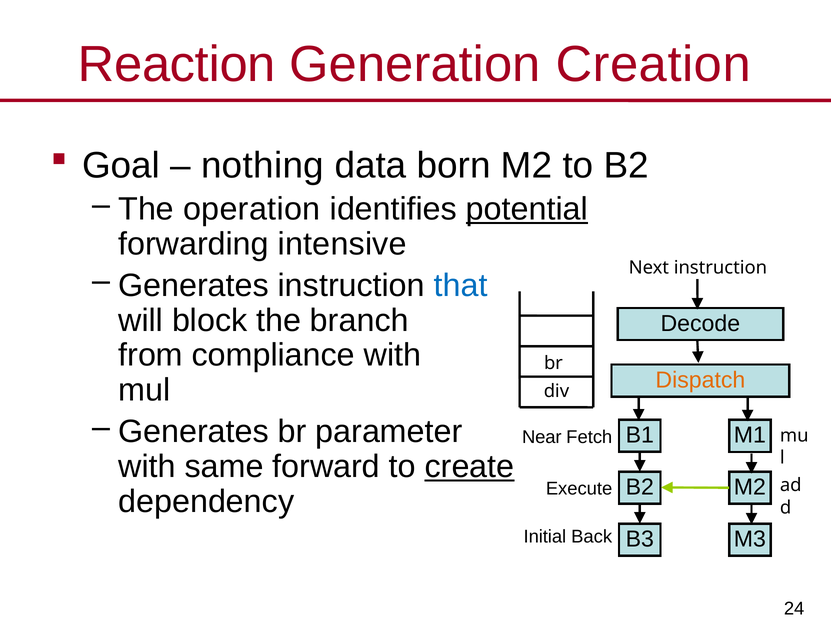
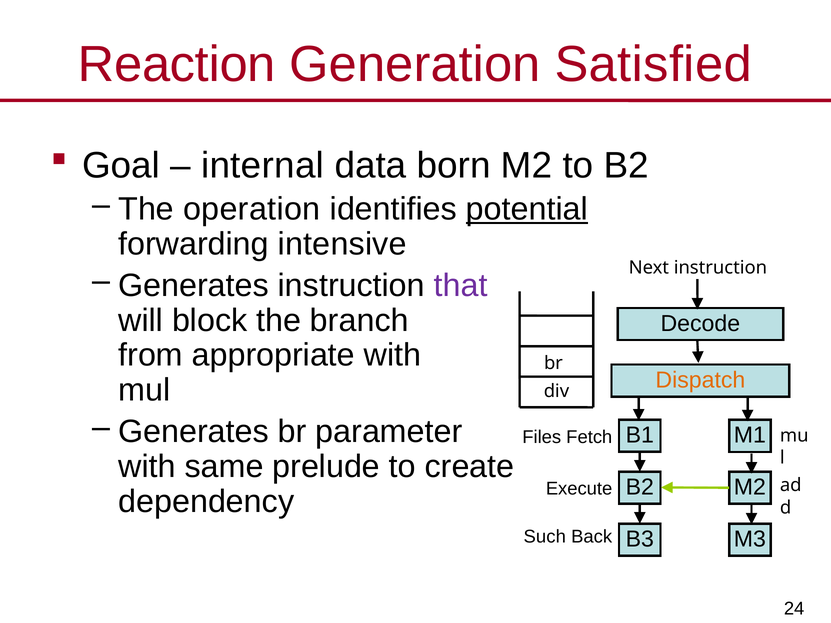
Creation: Creation -> Satisfied
nothing: nothing -> internal
that colour: blue -> purple
compliance: compliance -> appropriate
Near: Near -> Files
forward: forward -> prelude
create underline: present -> none
Initial: Initial -> Such
